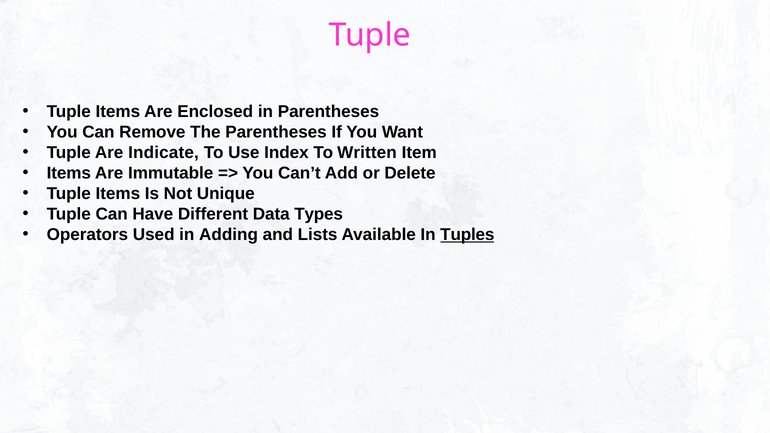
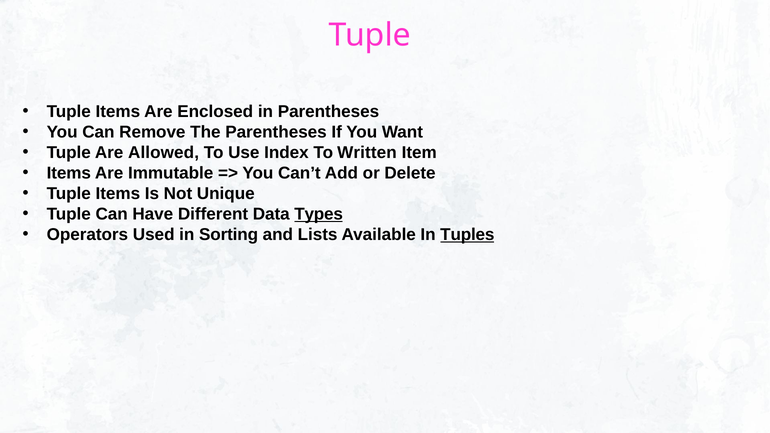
Indicate: Indicate -> Allowed
Types underline: none -> present
Adding: Adding -> Sorting
